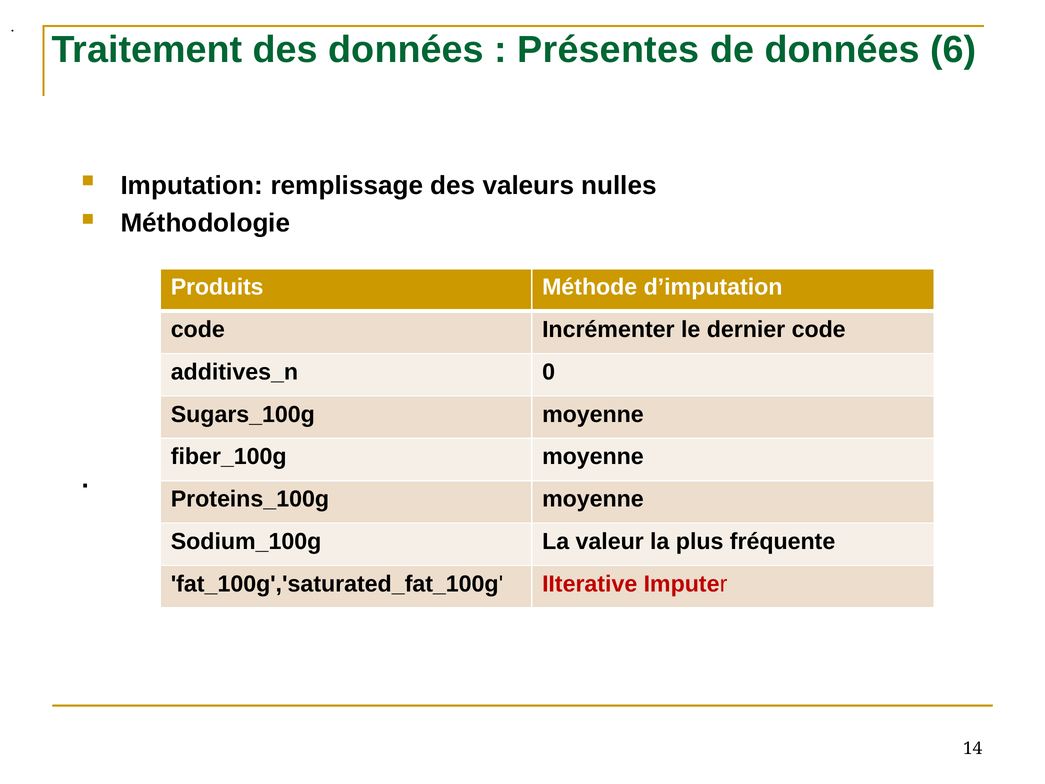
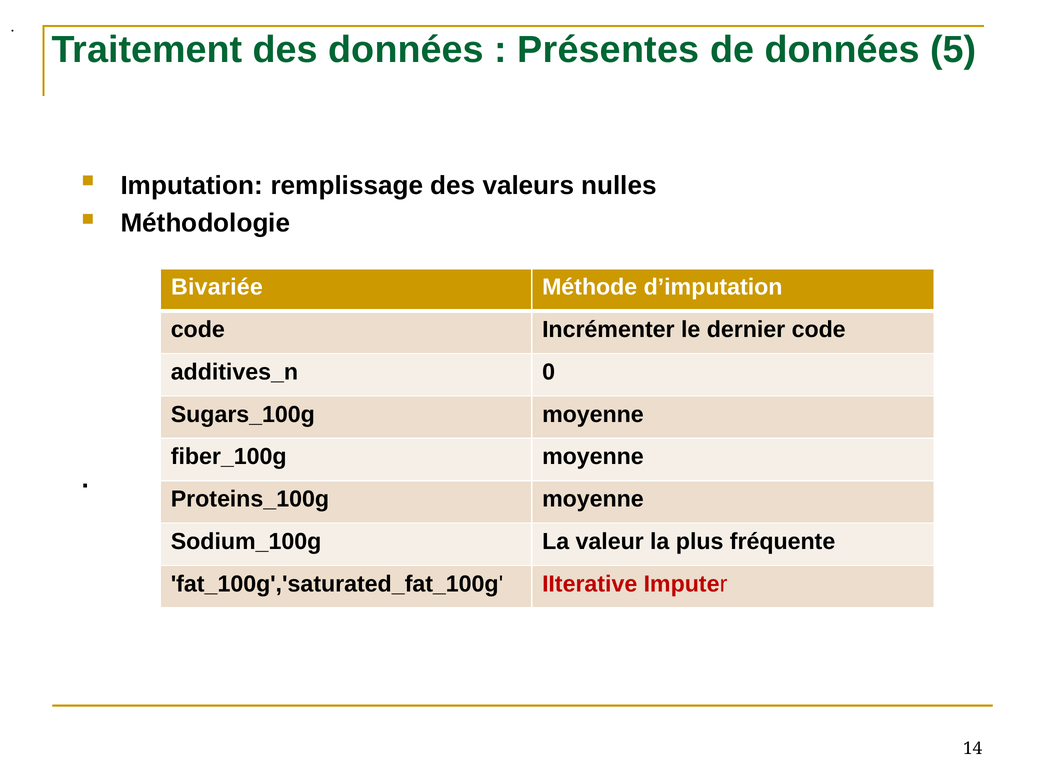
6: 6 -> 5
Produits: Produits -> Bivariée
